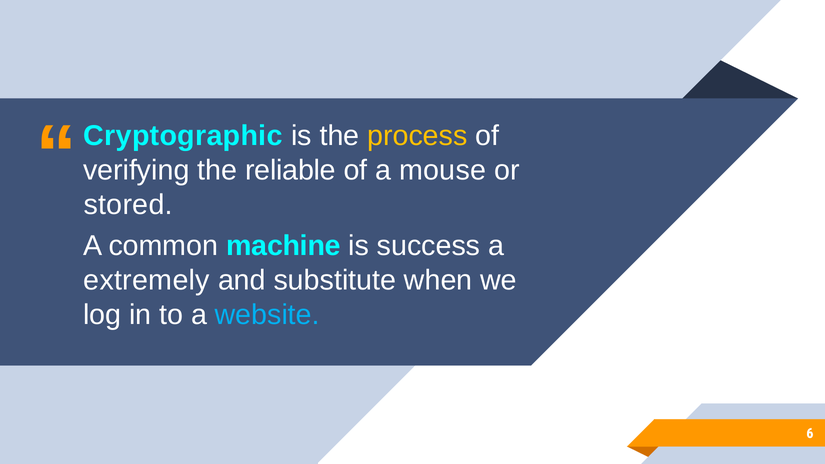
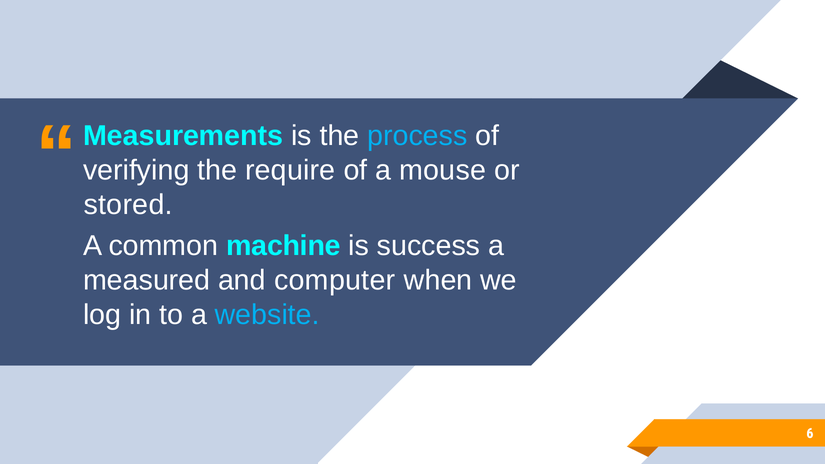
Cryptographic: Cryptographic -> Measurements
process colour: yellow -> light blue
reliable: reliable -> require
extremely: extremely -> measured
substitute: substitute -> computer
